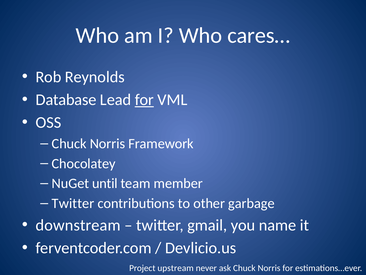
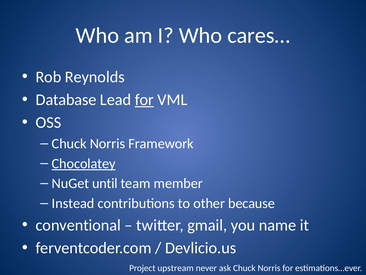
Chocolatey underline: none -> present
Twitter at (73, 203): Twitter -> Instead
garbage: garbage -> because
downstream: downstream -> conventional
